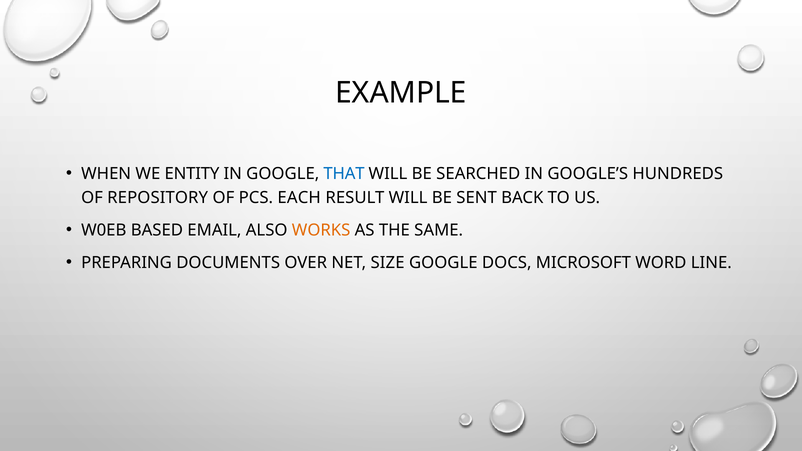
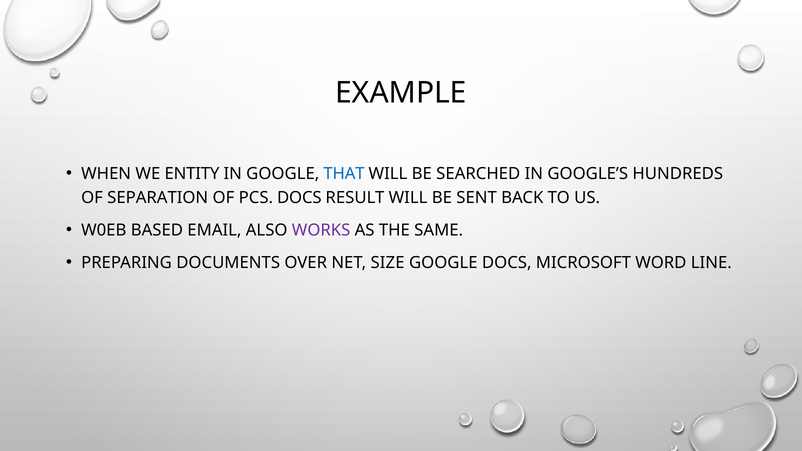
REPOSITORY: REPOSITORY -> SEPARATION
PCS EACH: EACH -> DOCS
WORKS colour: orange -> purple
